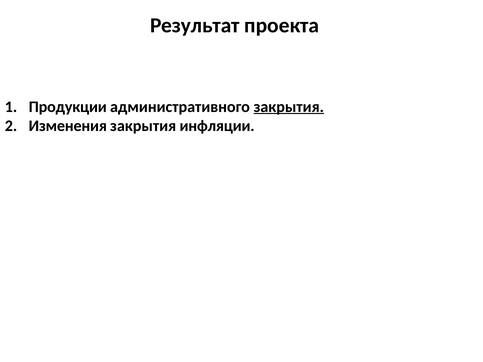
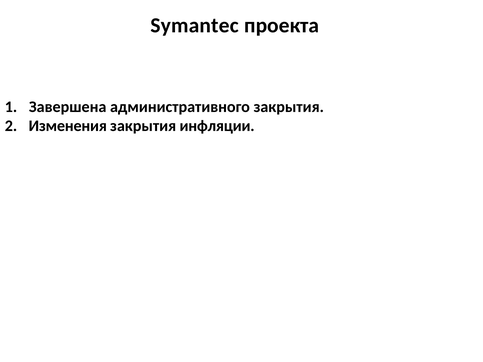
Результат: Результат -> Symantec
Продукции: Продукции -> Завершена
закрытия at (289, 107) underline: present -> none
